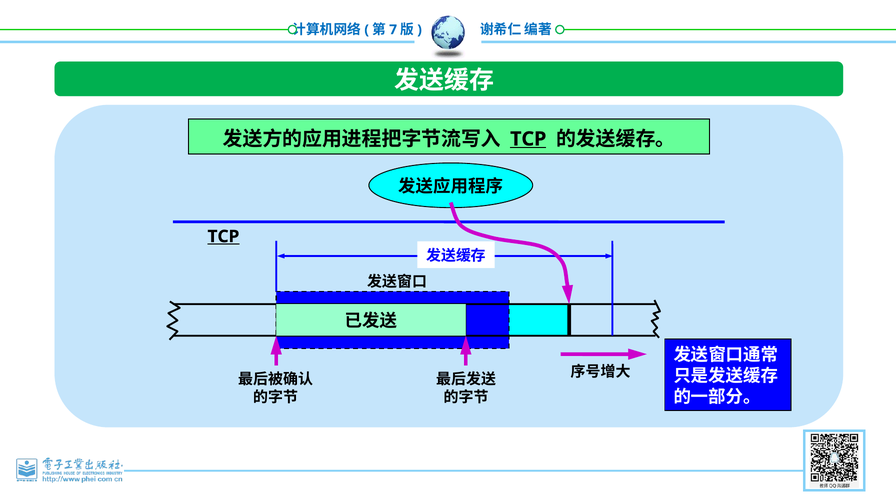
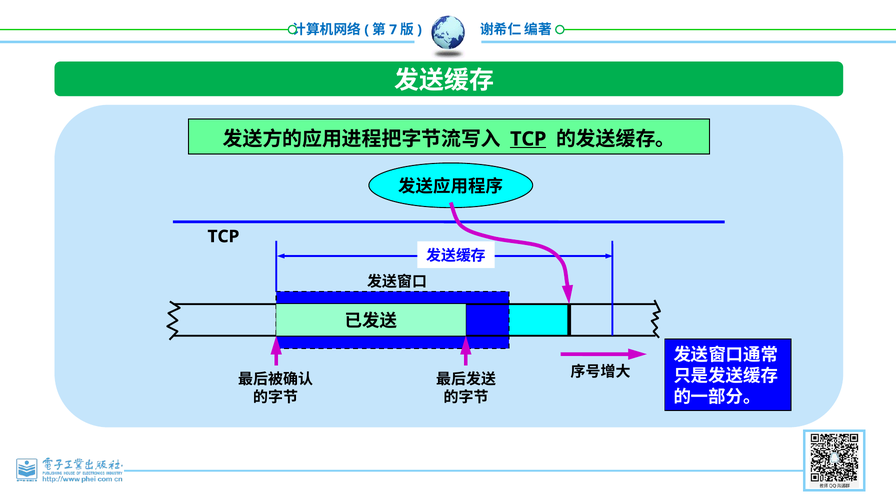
TCP at (223, 236) underline: present -> none
